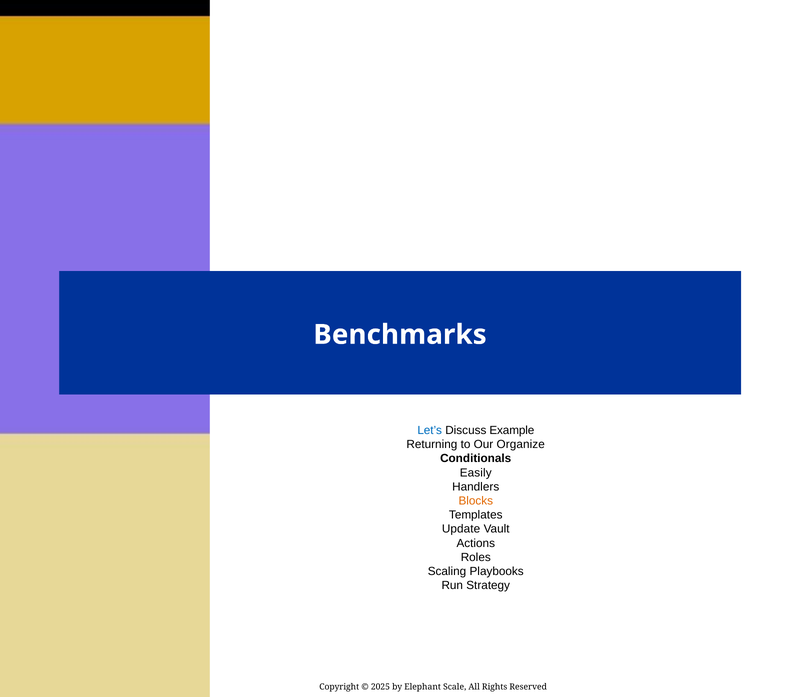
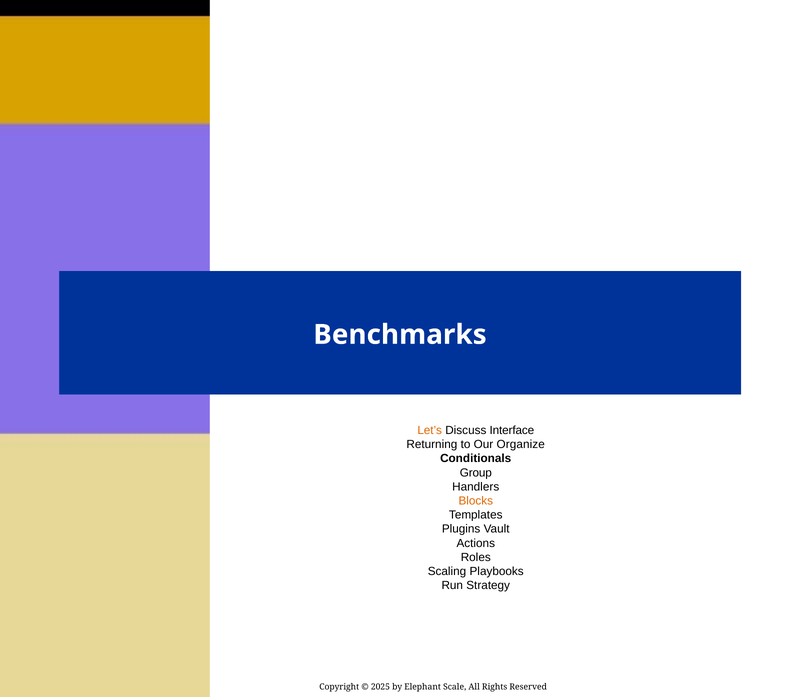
Let’s colour: blue -> orange
Example: Example -> Interface
Easily: Easily -> Group
Update: Update -> Plugins
